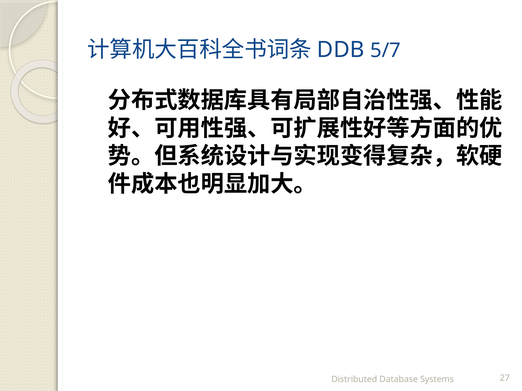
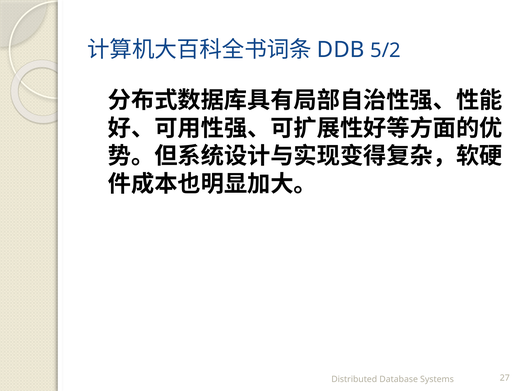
5/7: 5/7 -> 5/2
